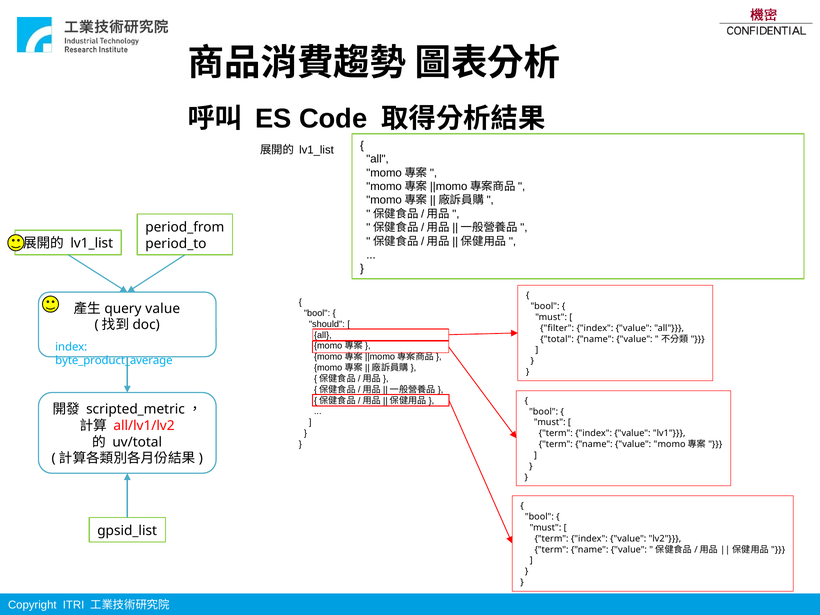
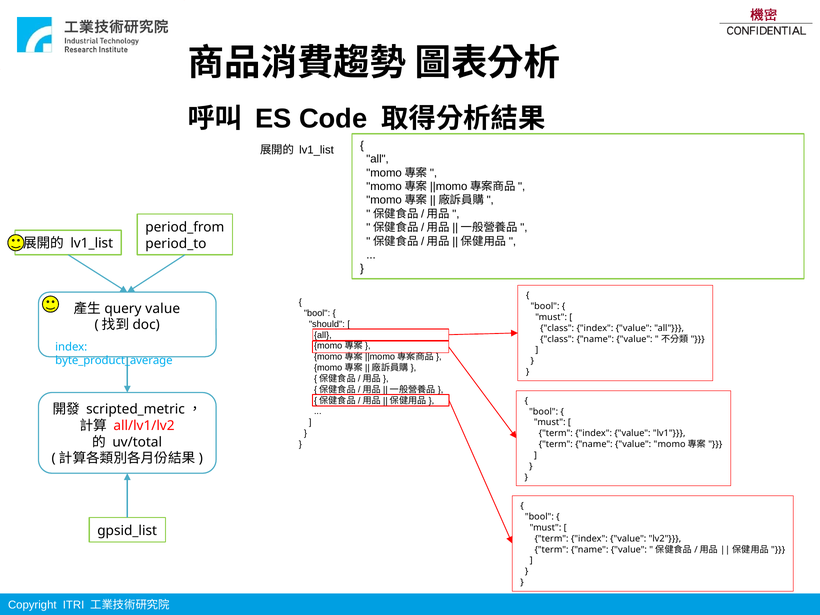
filter at (557, 328): filter -> class
total at (557, 339): total -> class
